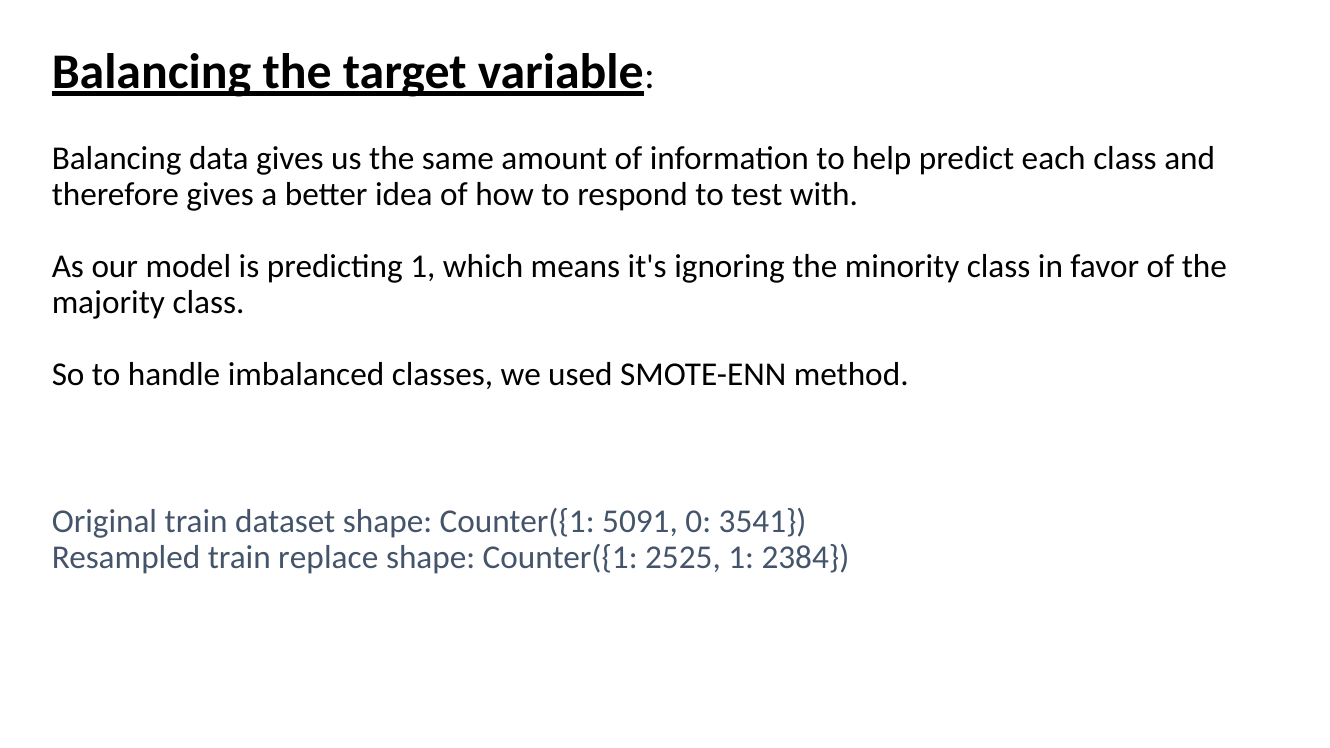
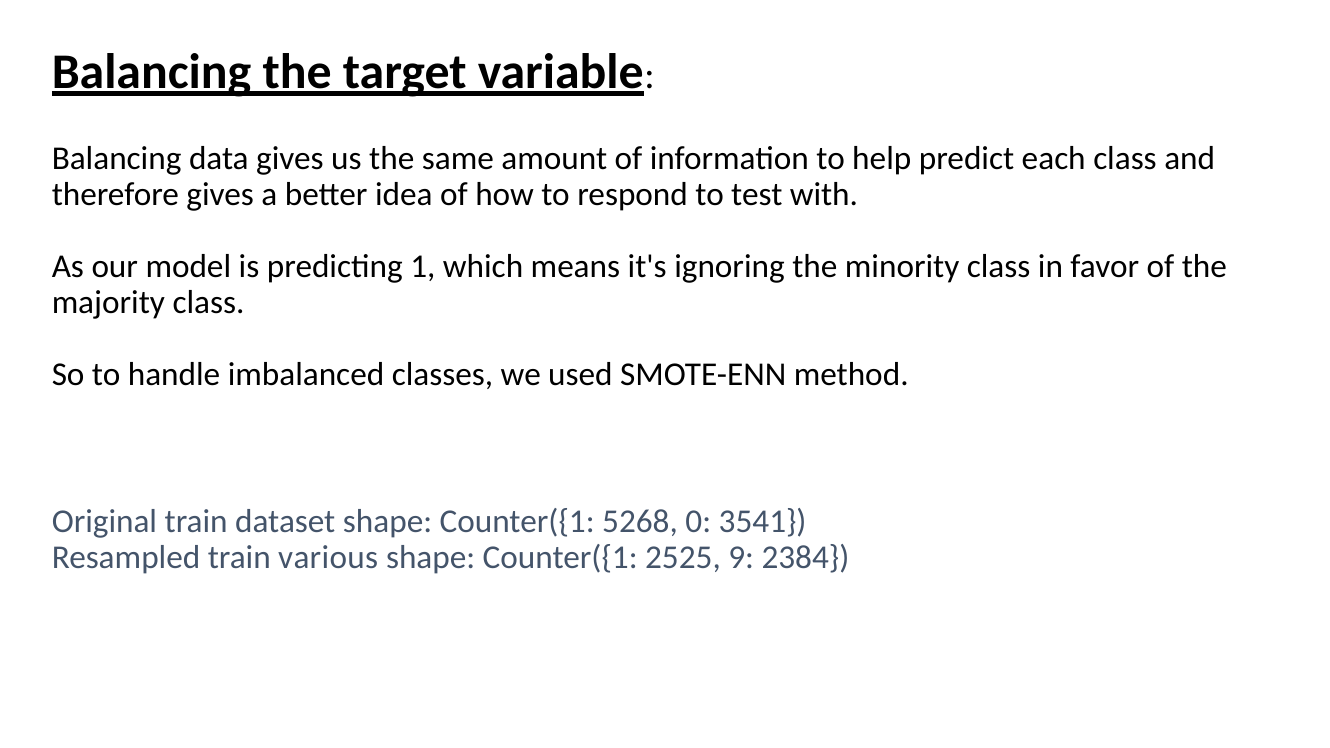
5091: 5091 -> 5268
replace: replace -> various
2525 1: 1 -> 9
